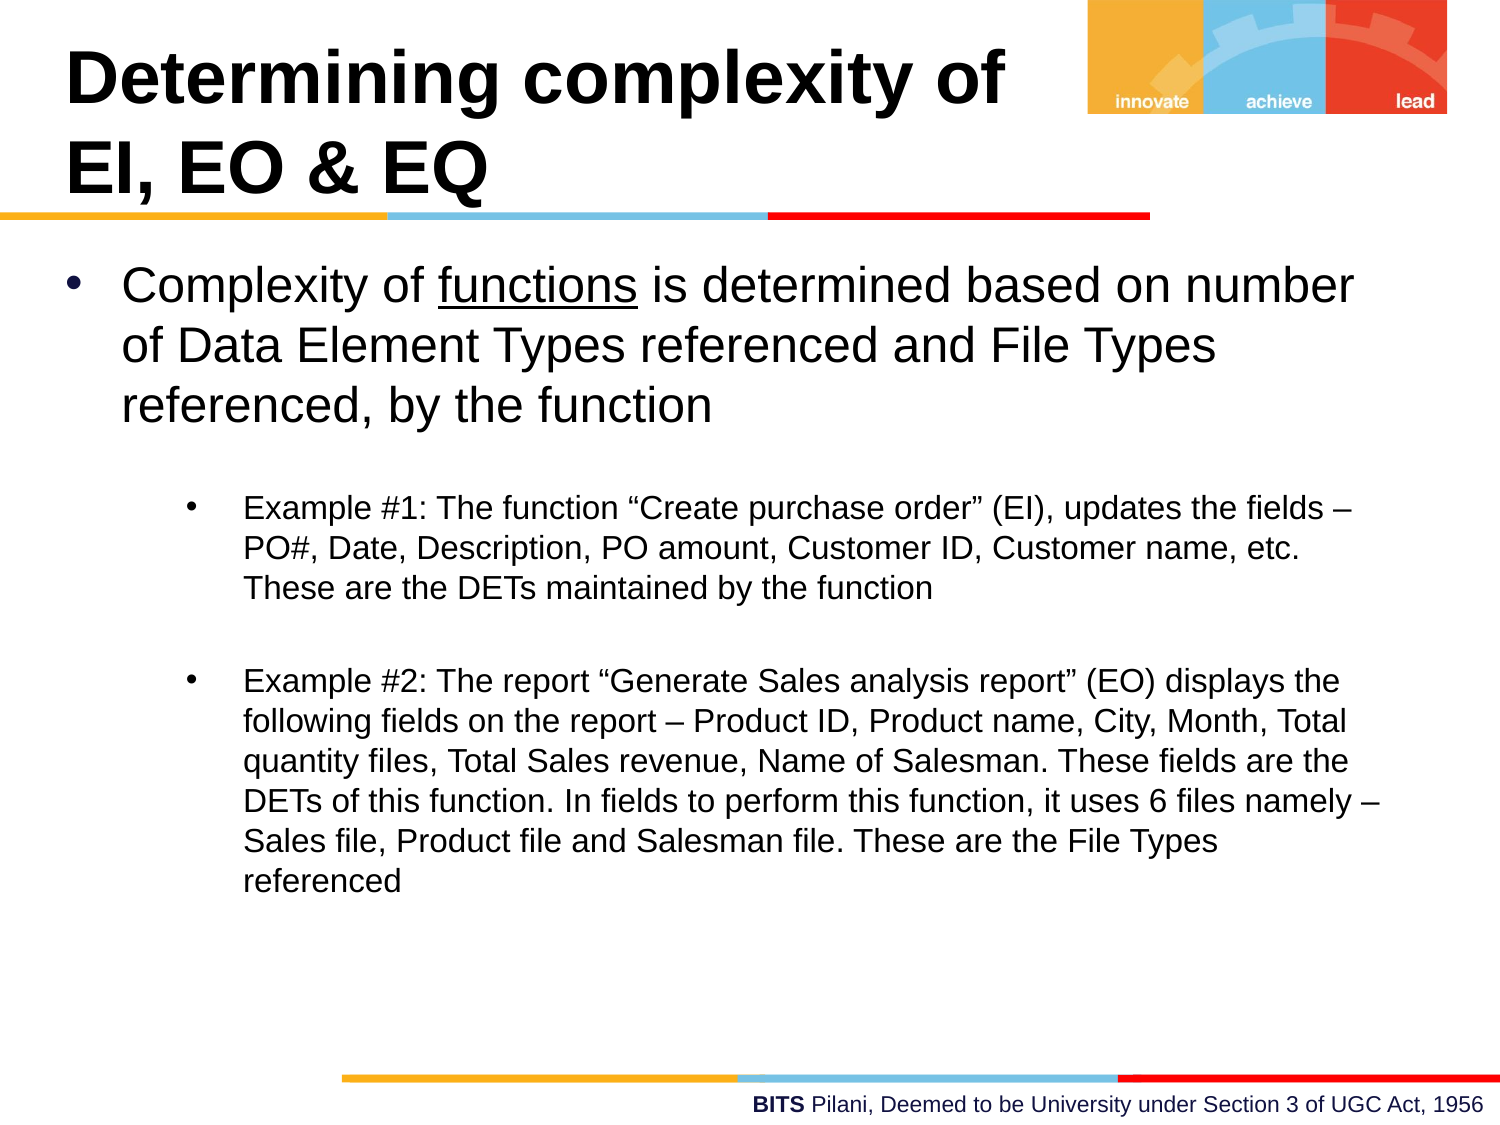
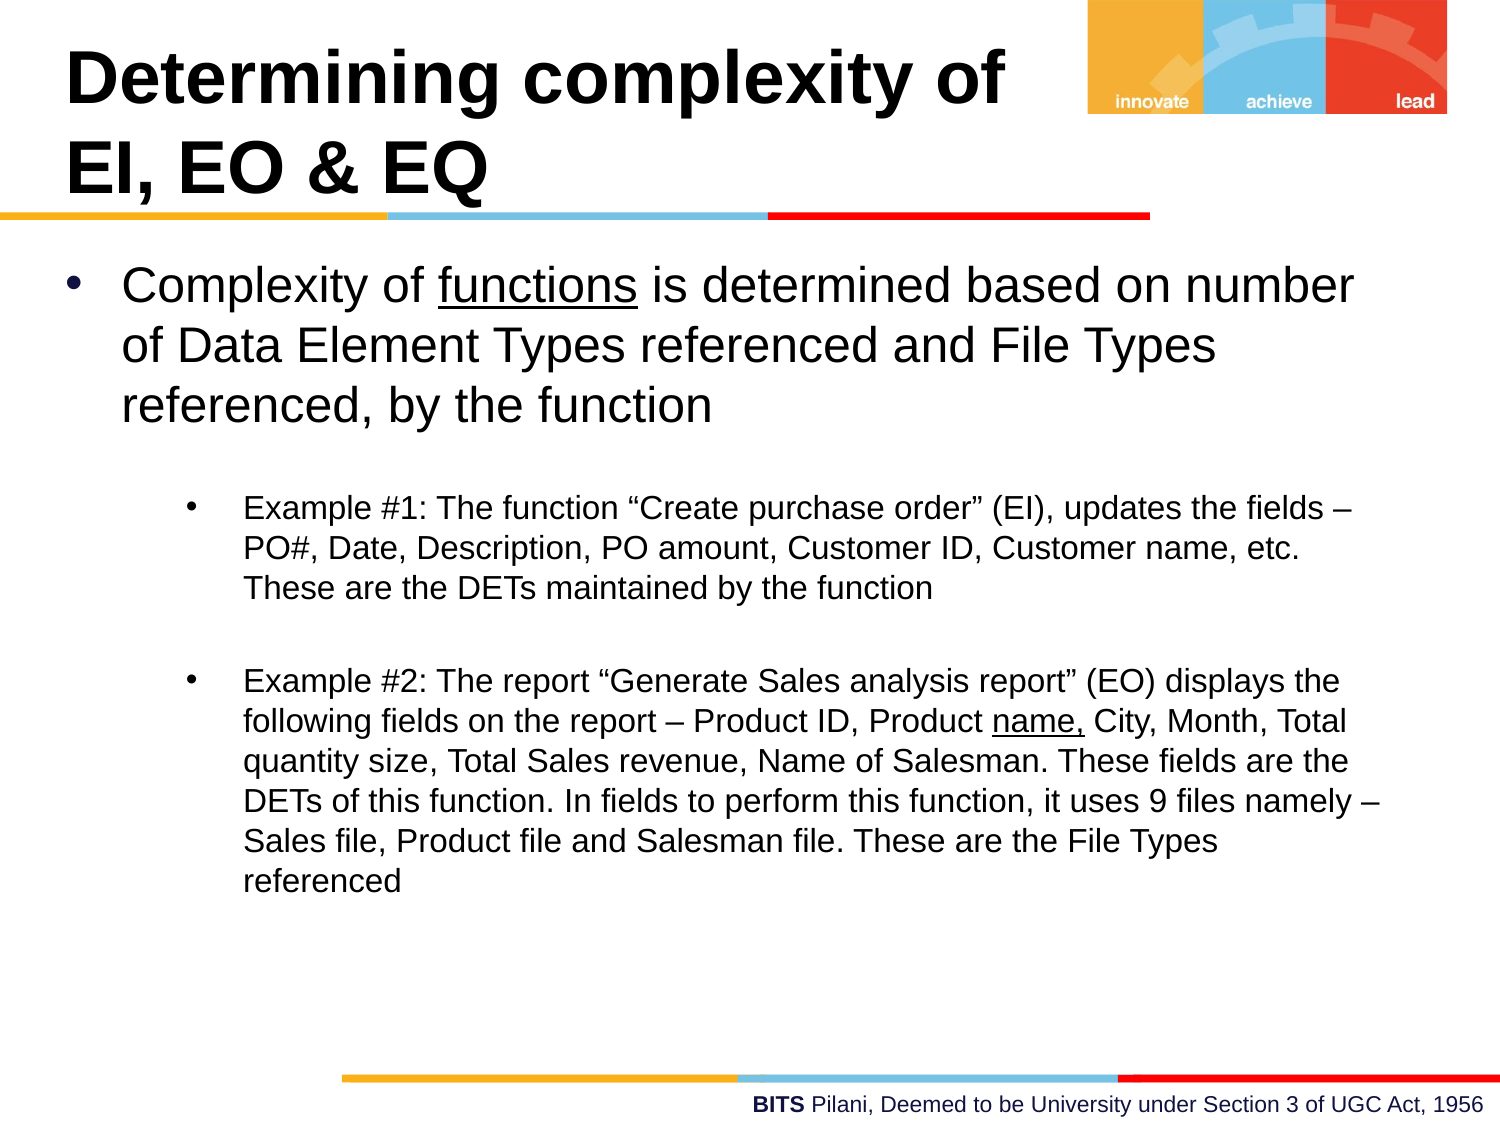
name at (1038, 721) underline: none -> present
quantity files: files -> size
6: 6 -> 9
